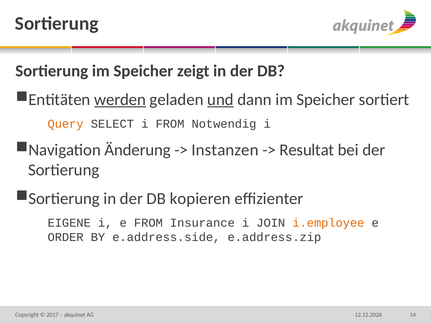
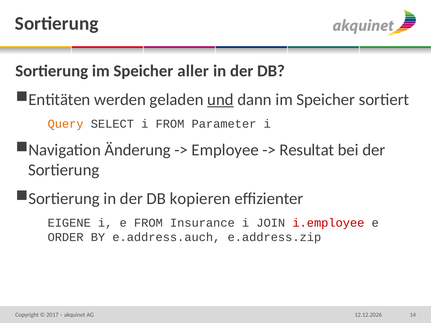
zeigt: zeigt -> aller
werden underline: present -> none
Notwendig: Notwendig -> Parameter
Instanzen: Instanzen -> Employee
i.employee colour: orange -> red
e.address.side: e.address.side -> e.address.auch
